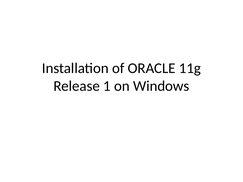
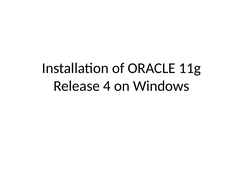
1: 1 -> 4
